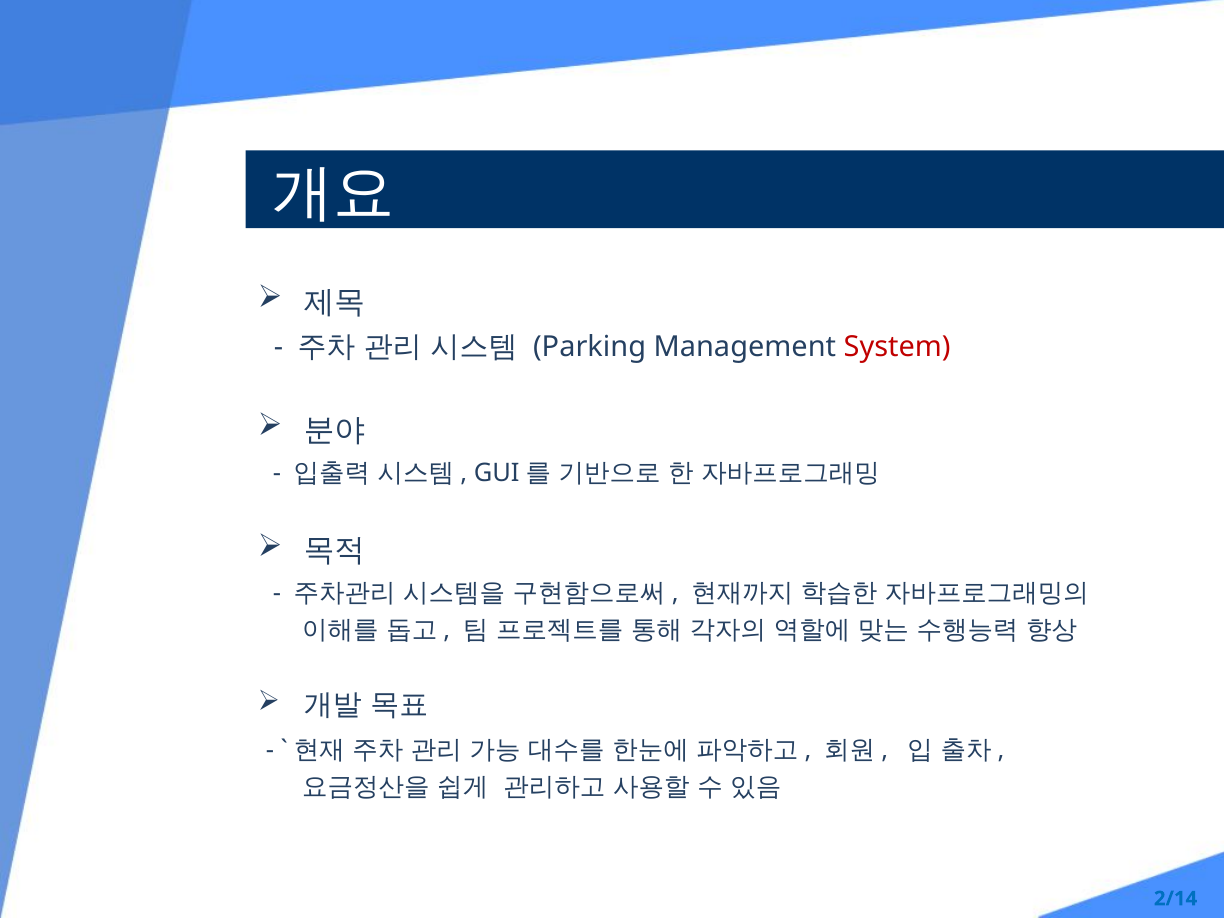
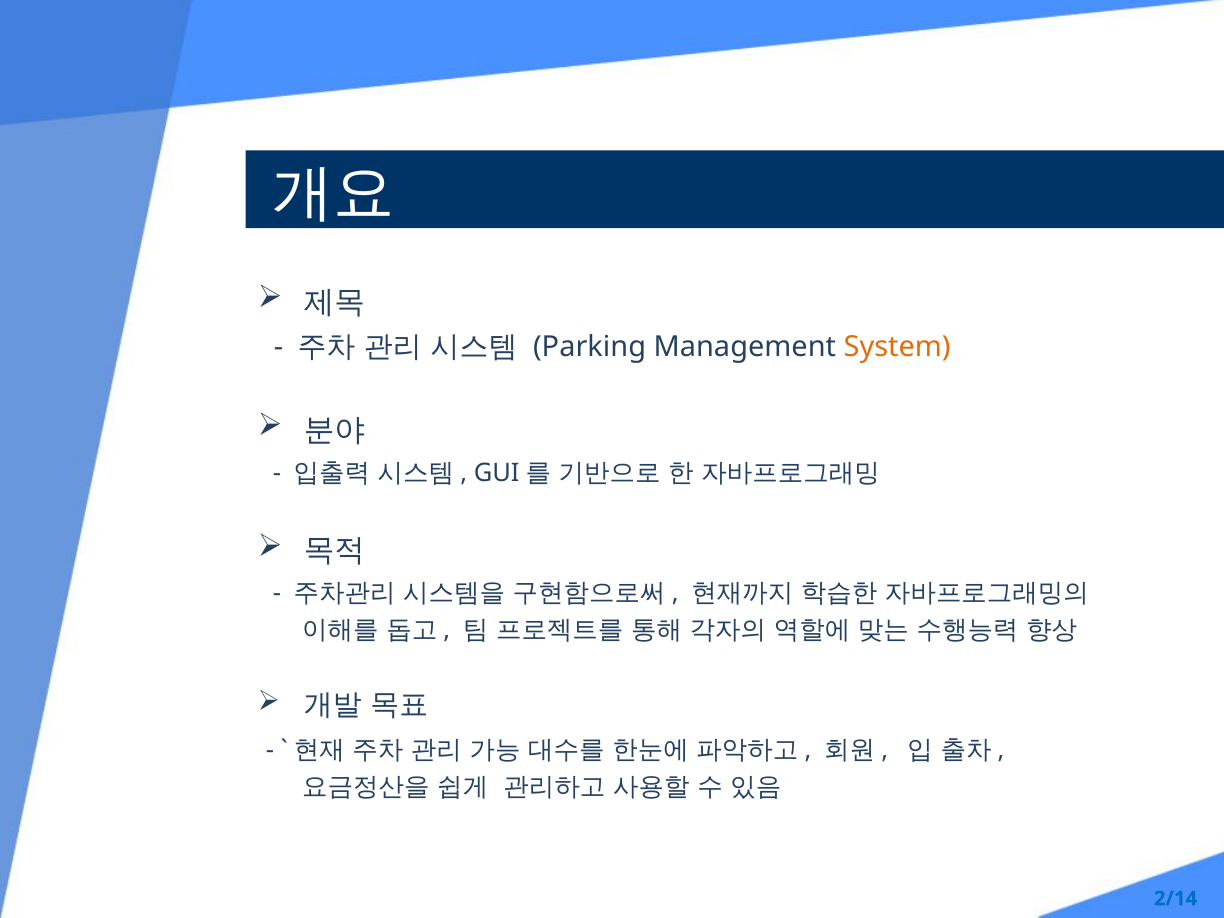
System colour: red -> orange
